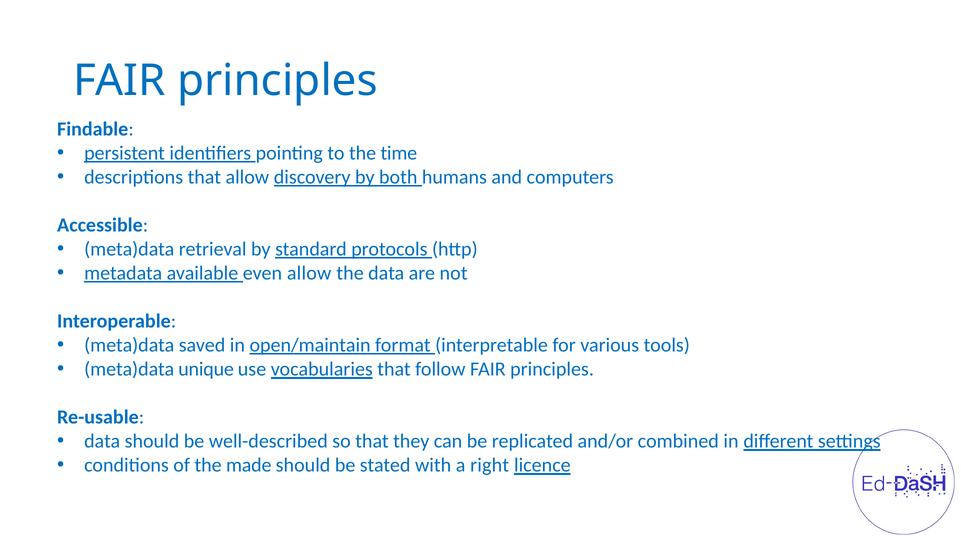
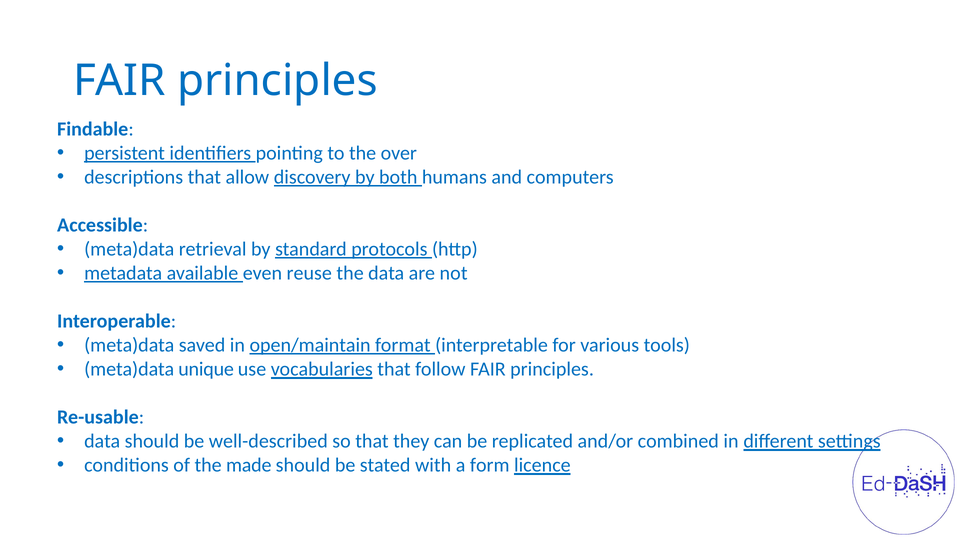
time: time -> over
even allow: allow -> reuse
right: right -> form
